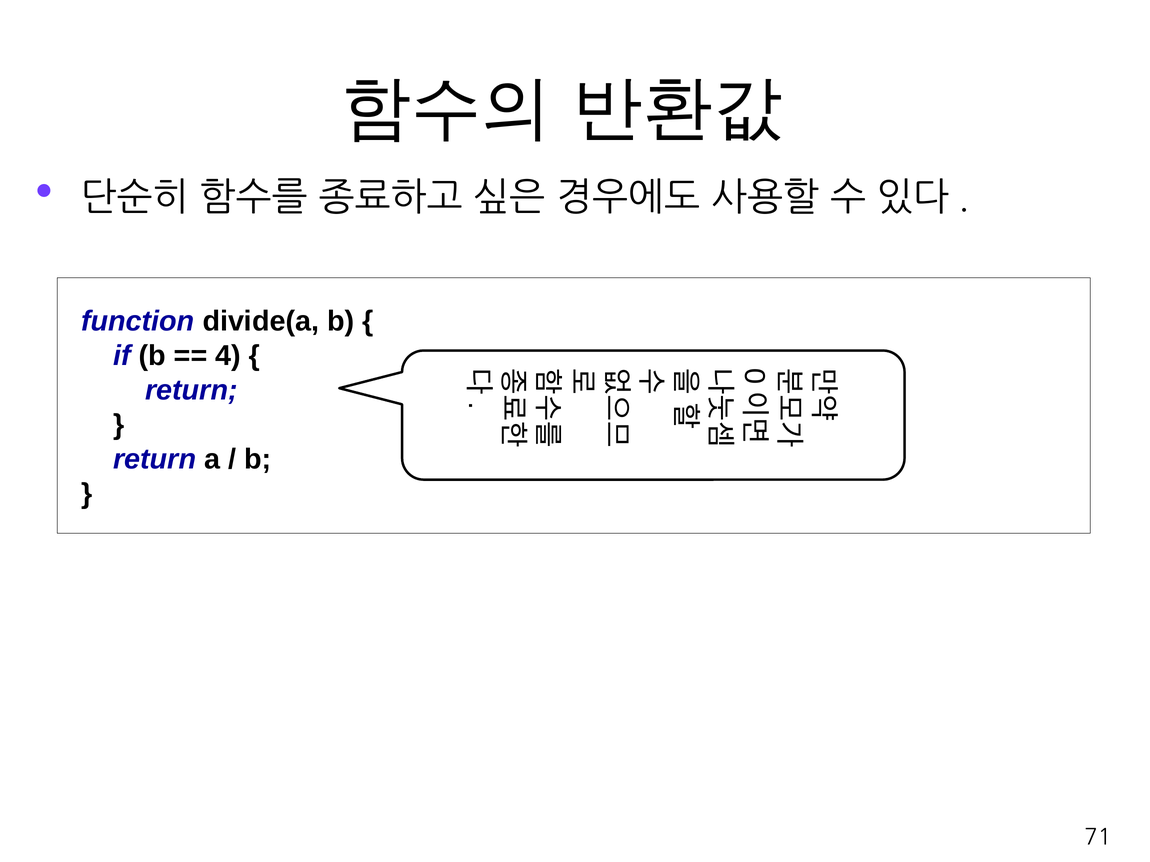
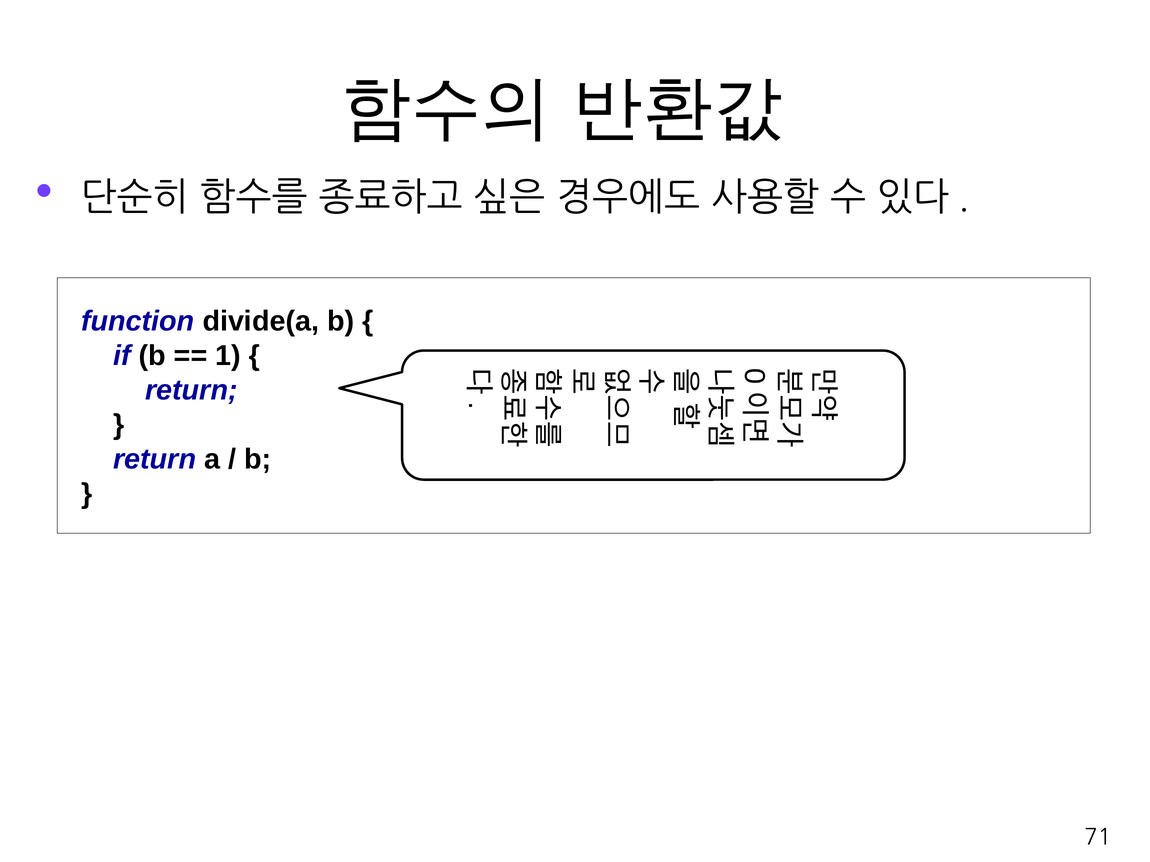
4: 4 -> 1
